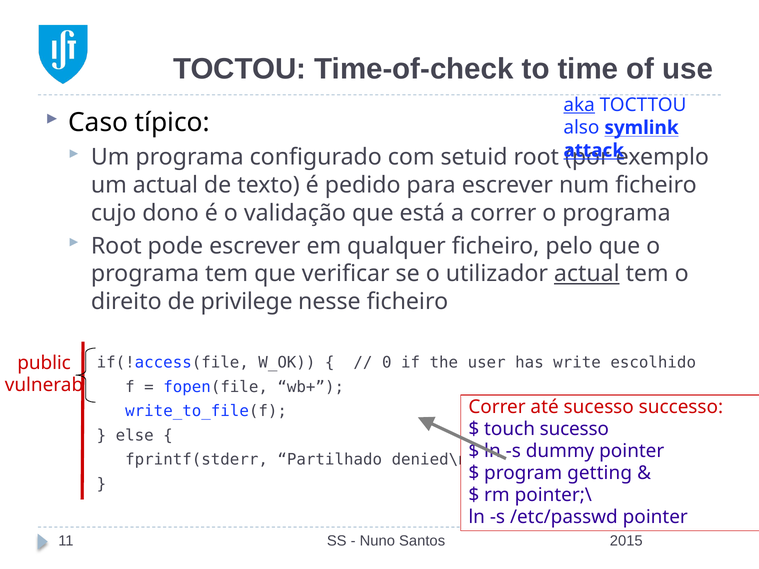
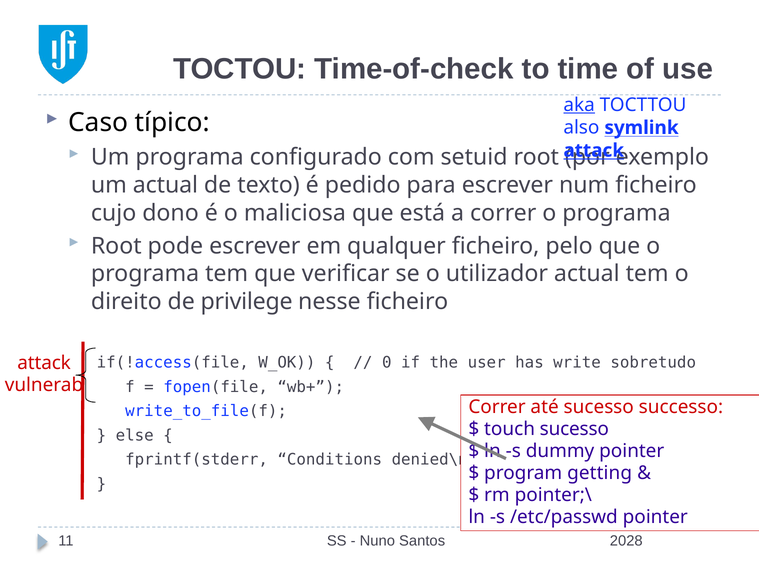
validação: validação -> maliciosa
actual at (587, 274) underline: present -> none
escolhido: escolhido -> sobretudo
public at (44, 363): public -> attack
Partilhado: Partilhado -> Conditions
2015: 2015 -> 2028
